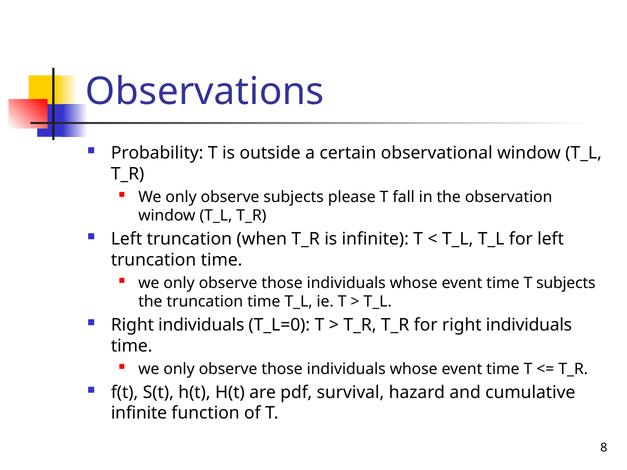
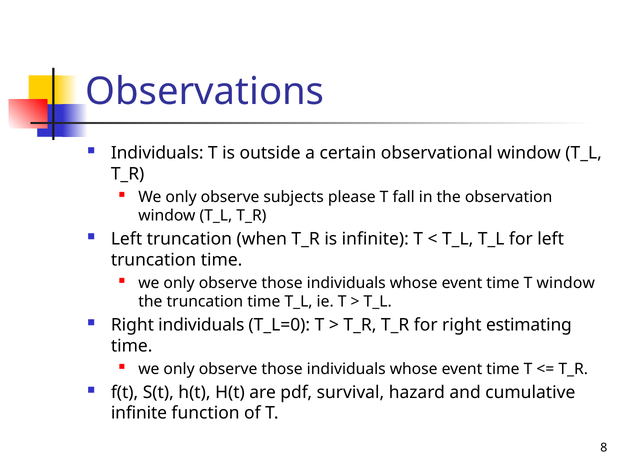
Probability at (157, 153): Probability -> Individuals
T subjects: subjects -> window
for right individuals: individuals -> estimating
